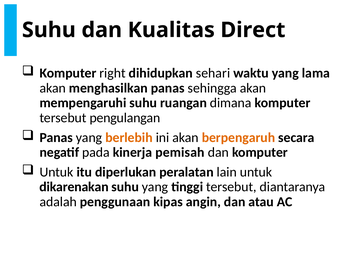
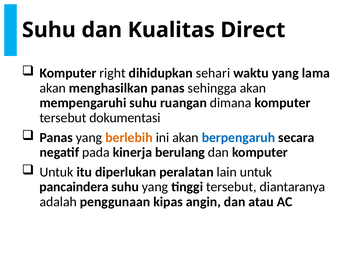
pengulangan: pengulangan -> dokumentasi
berpengaruh colour: orange -> blue
pemisah: pemisah -> berulang
dikarenakan: dikarenakan -> pancaindera
